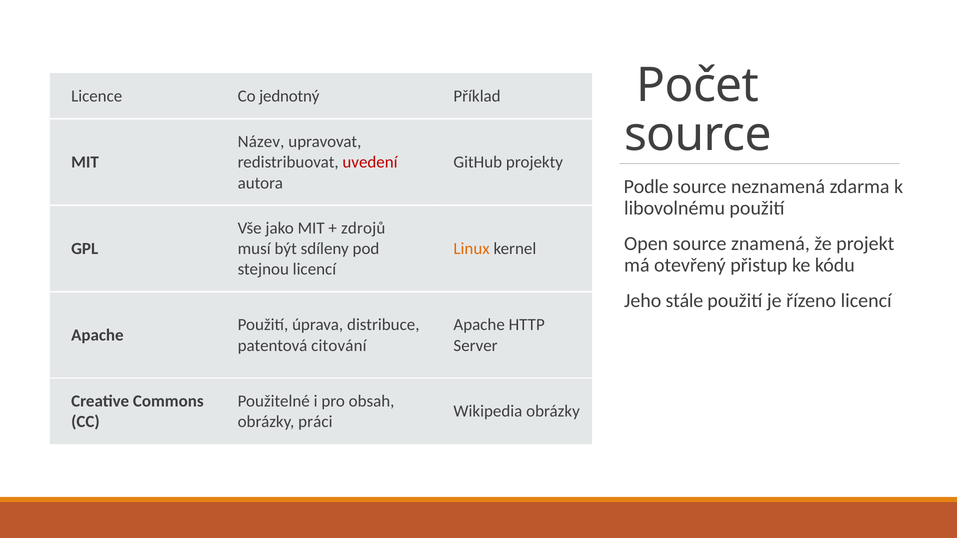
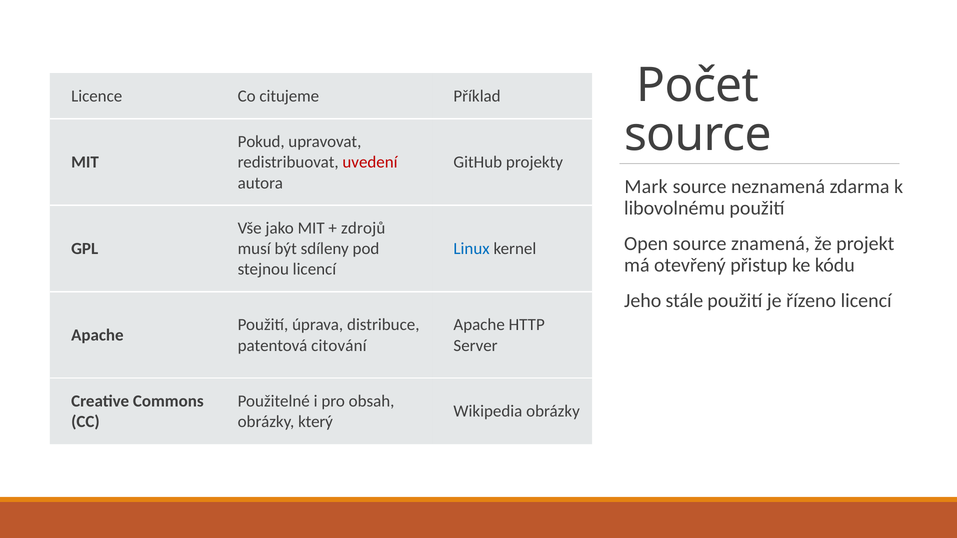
jednotný: jednotný -> citujeme
Název: Název -> Pokud
Podle: Podle -> Mark
Linux colour: orange -> blue
práci: práci -> který
